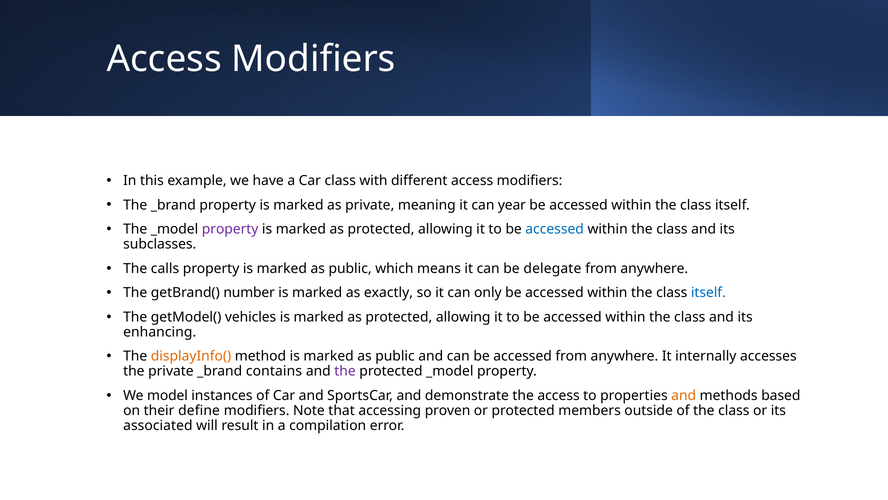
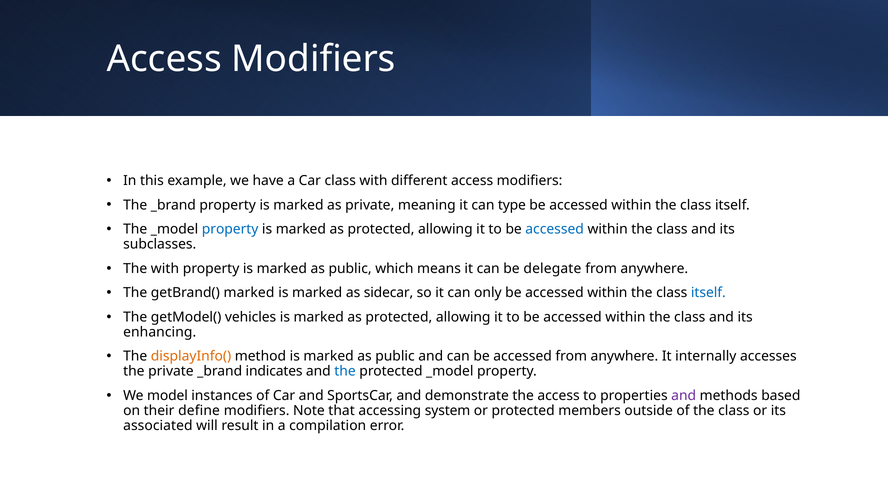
year: year -> type
property at (230, 229) colour: purple -> blue
The calls: calls -> with
getBrand( number: number -> marked
exactly: exactly -> sidecar
contains: contains -> indicates
the at (345, 371) colour: purple -> blue
and at (684, 395) colour: orange -> purple
proven: proven -> system
